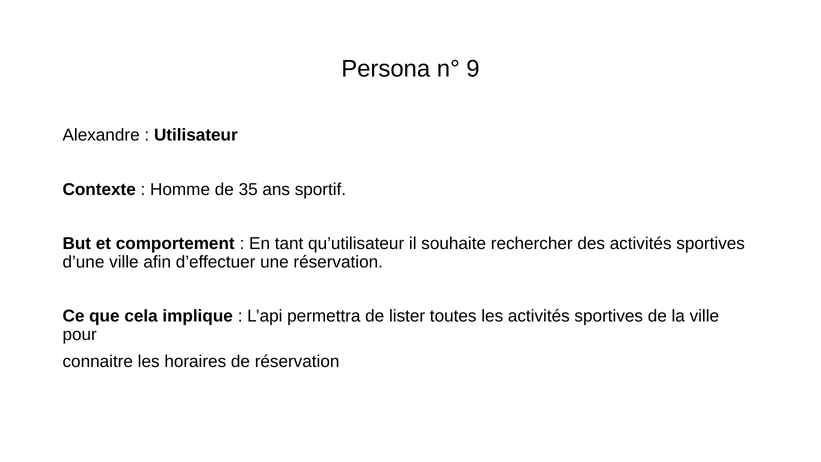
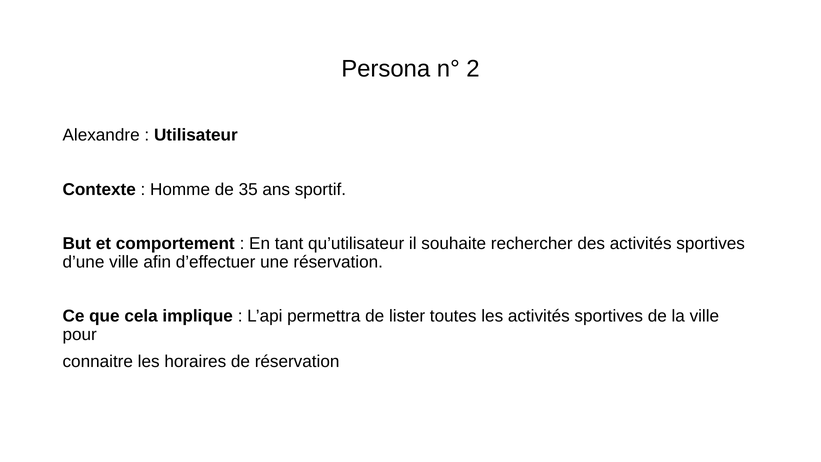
9: 9 -> 2
